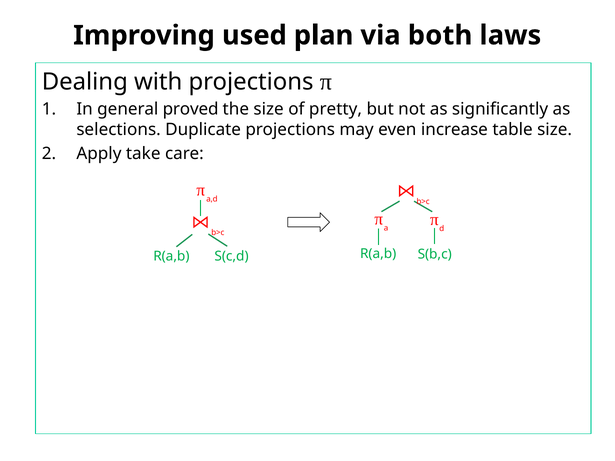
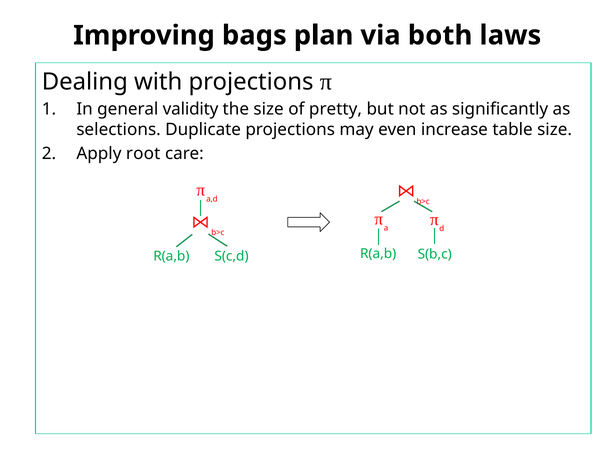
used: used -> bags
proved: proved -> validity
take: take -> root
